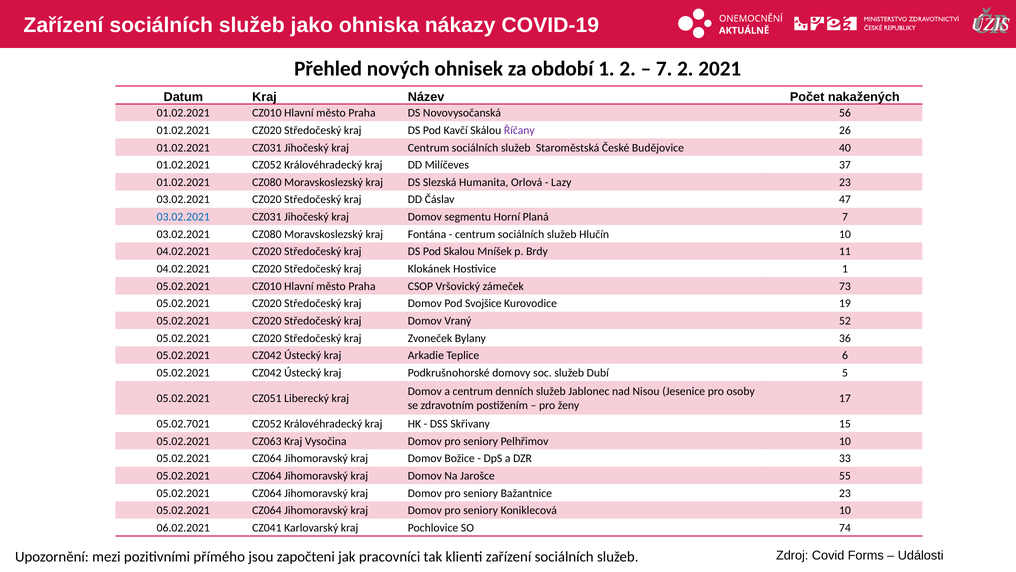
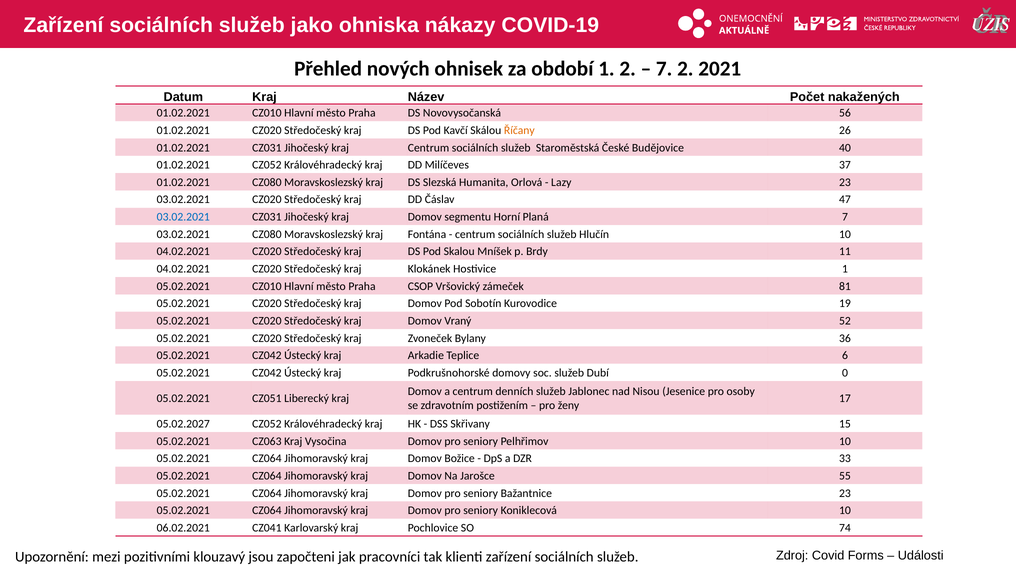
Říčany colour: purple -> orange
73: 73 -> 81
Svojšice: Svojšice -> Sobotín
5: 5 -> 0
05.02.7021: 05.02.7021 -> 05.02.2027
přímého: přímého -> klouzavý
